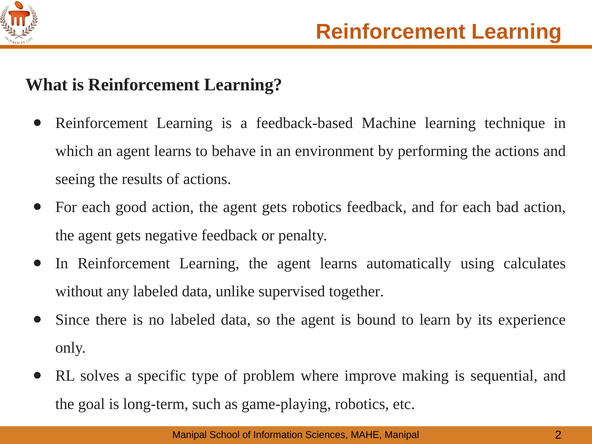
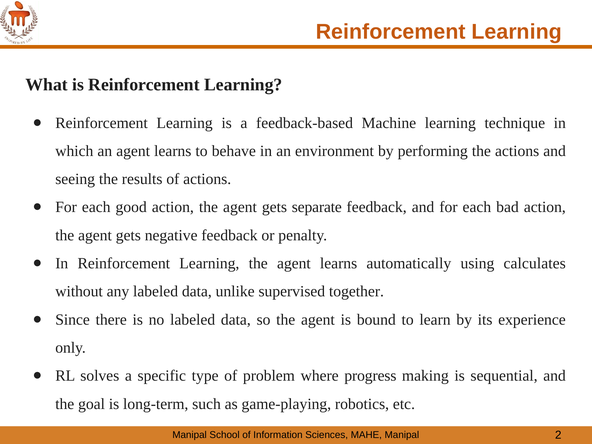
gets robotics: robotics -> separate
improve: improve -> progress
